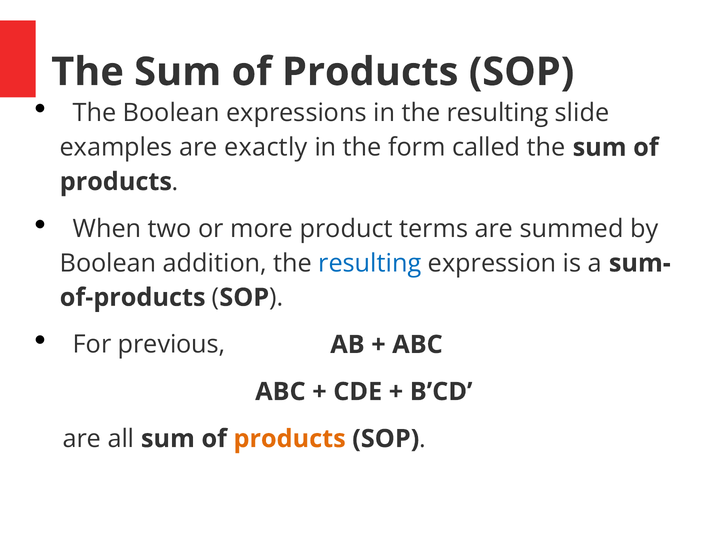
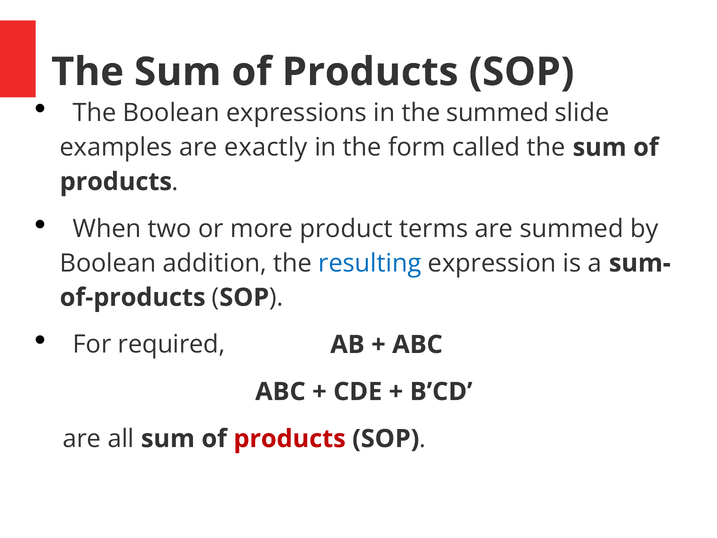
in the resulting: resulting -> summed
previous: previous -> required
products at (290, 439) colour: orange -> red
